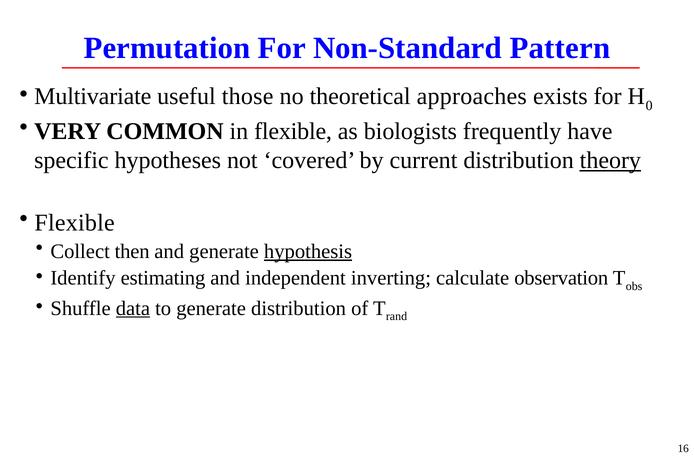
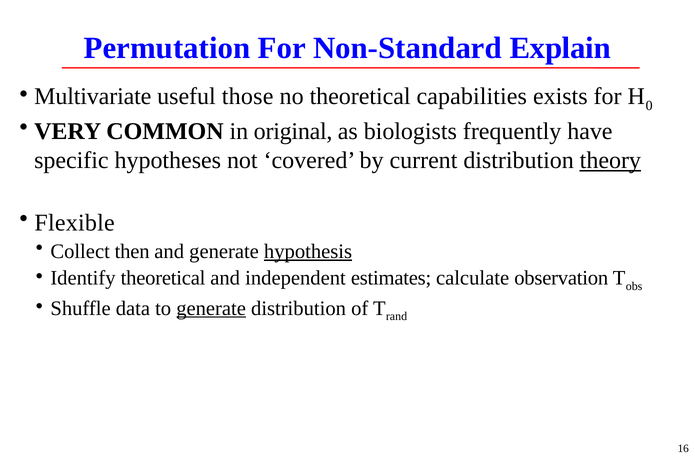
Pattern: Pattern -> Explain
approaches: approaches -> capabilities
in flexible: flexible -> original
Identify estimating: estimating -> theoretical
inverting: inverting -> estimates
data underline: present -> none
generate at (211, 308) underline: none -> present
